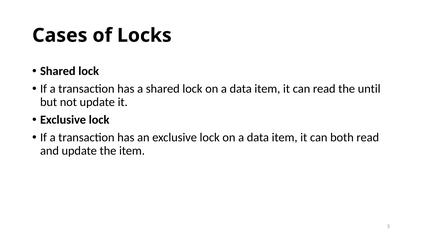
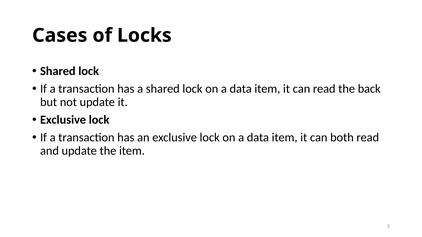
until: until -> back
